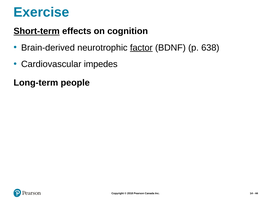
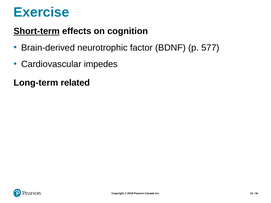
factor underline: present -> none
638: 638 -> 577
people: people -> related
